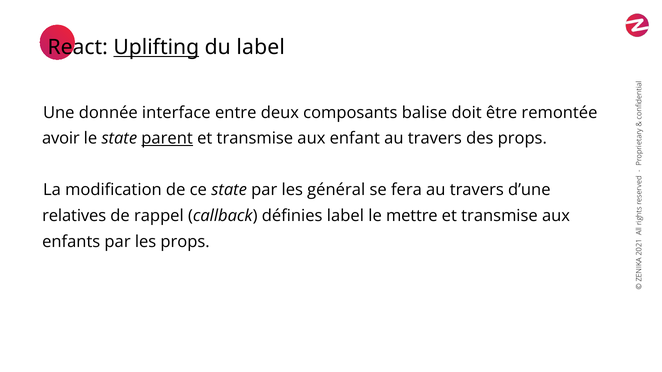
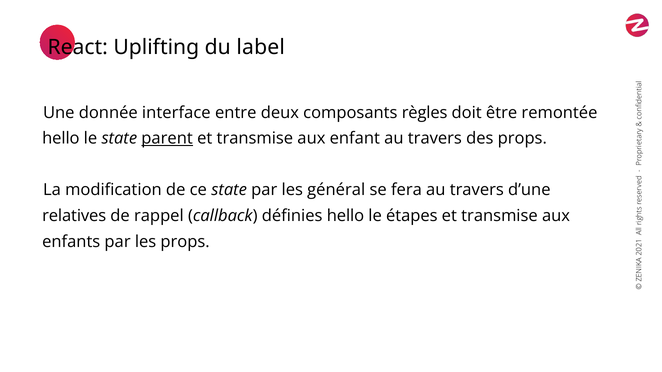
Uplifting underline: present -> none
balise: balise -> règles
avoir at (61, 139): avoir -> hello
définies label: label -> hello
mettre: mettre -> étapes
